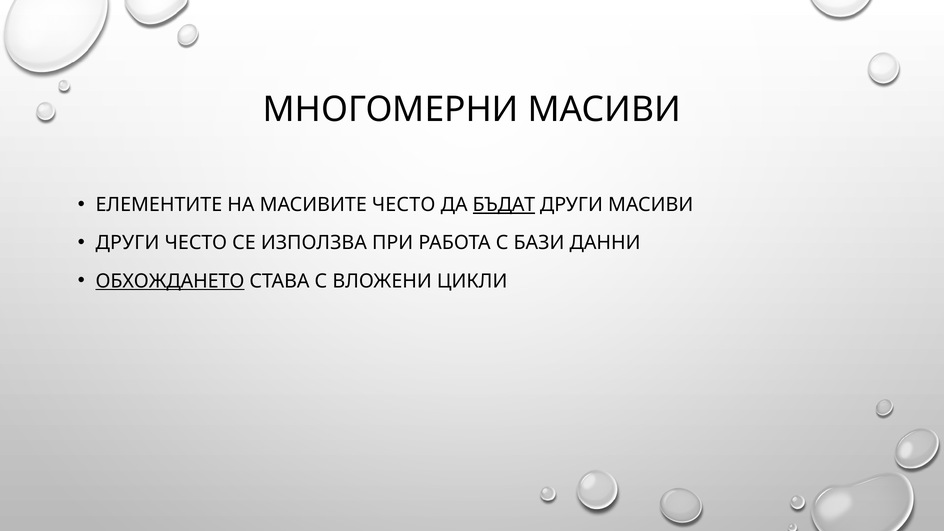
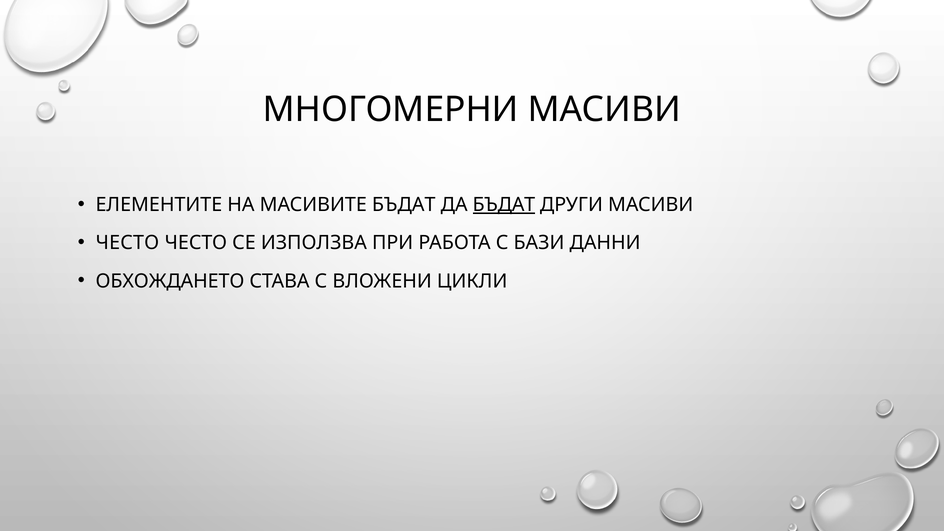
МАСИВИТЕ ЧЕСТО: ЧЕСТО -> БЪДАТ
ДРУГИ at (127, 243): ДРУГИ -> ЧЕСТО
ОБХОЖДАНЕТО underline: present -> none
